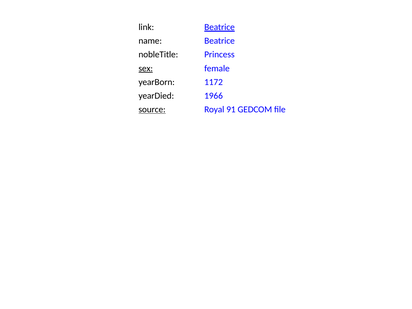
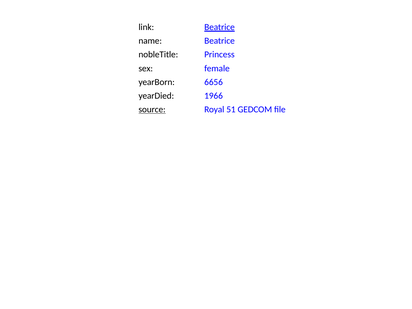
sex underline: present -> none
1172: 1172 -> 6656
91: 91 -> 51
